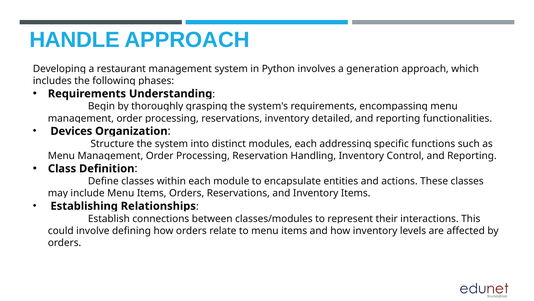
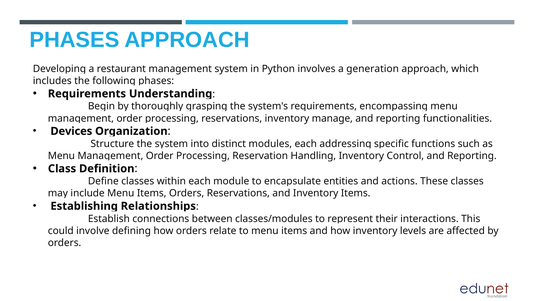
HANDLE at (75, 40): HANDLE -> PHASES
detailed: detailed -> manage
